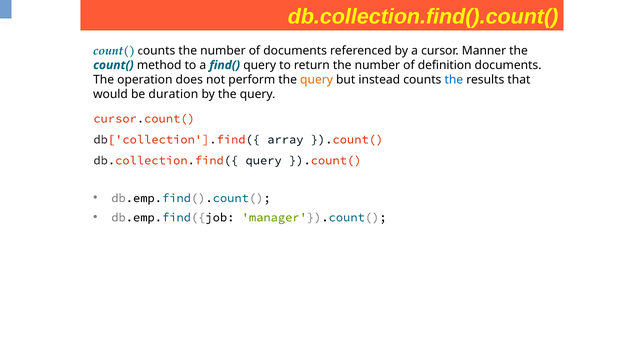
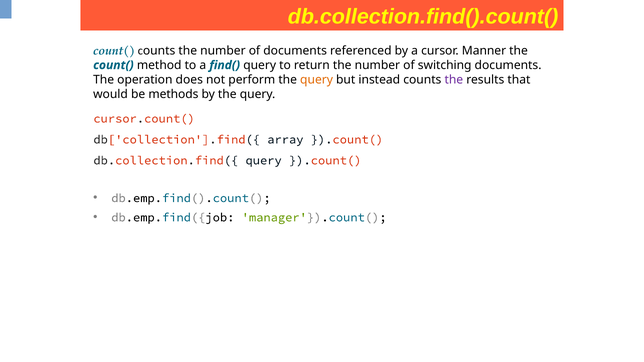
definition: definition -> switching
the at (454, 80) colour: blue -> purple
duration: duration -> methods
